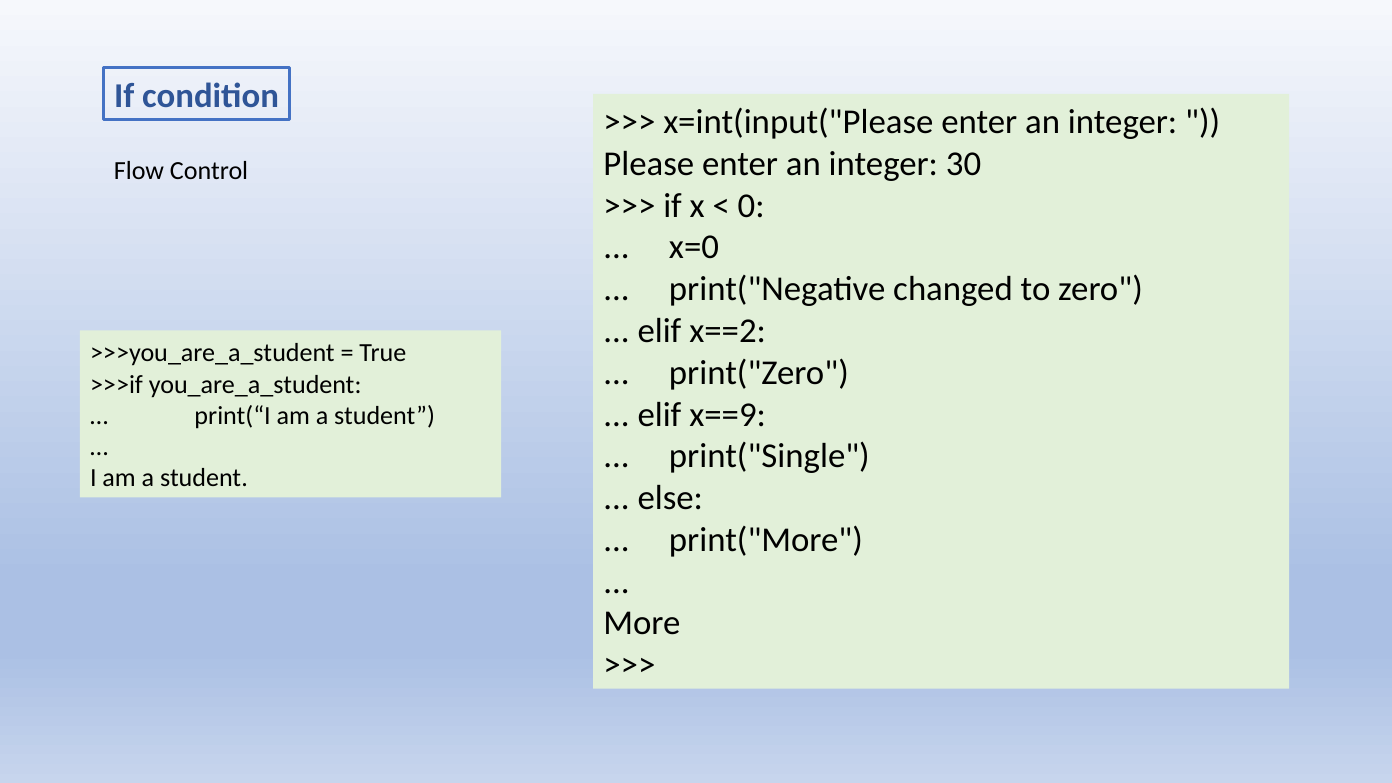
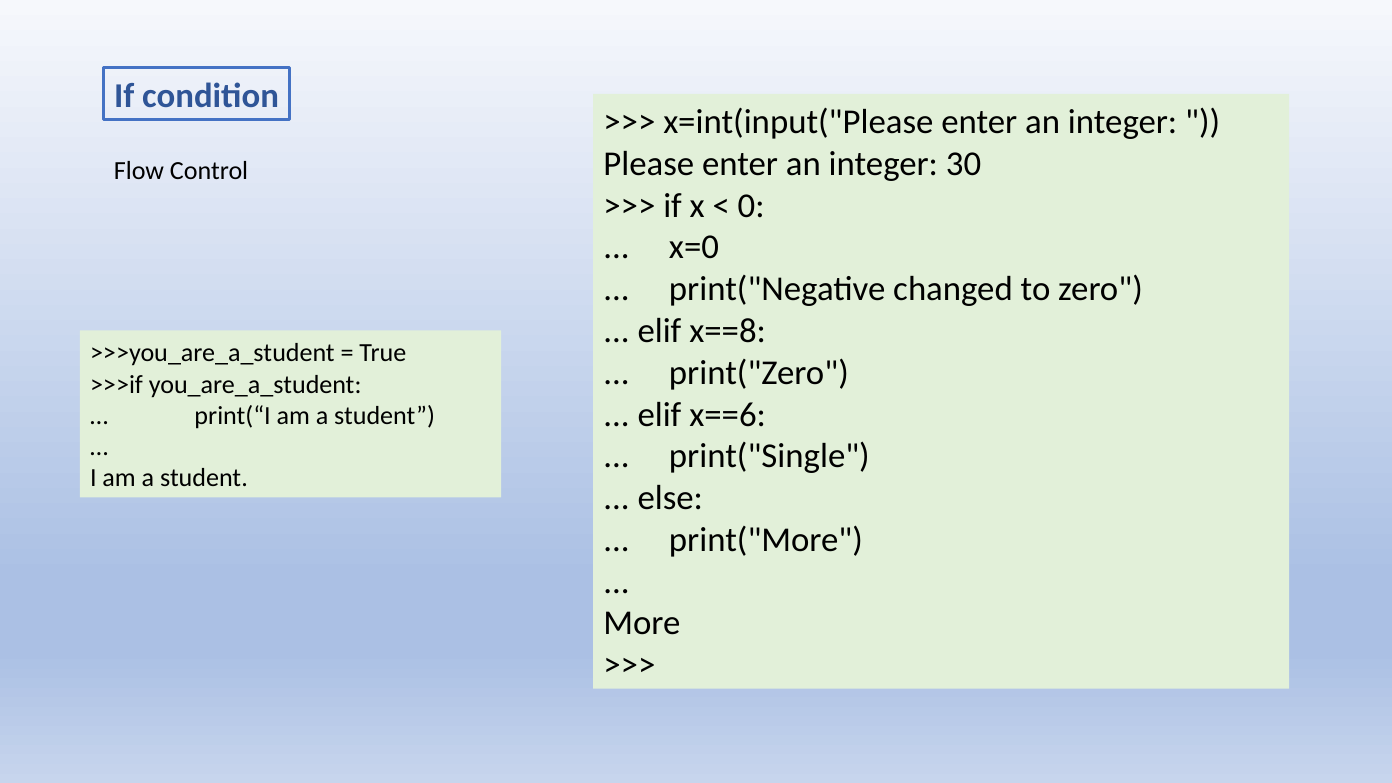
x==2: x==2 -> x==8
x==9: x==9 -> x==6
